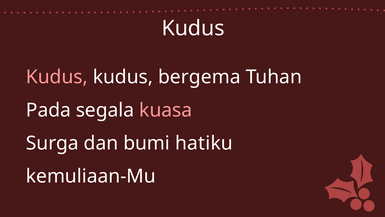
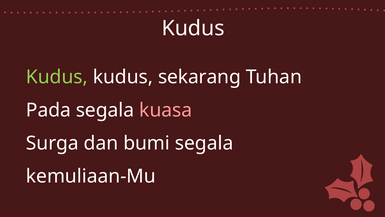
Kudus at (57, 77) colour: pink -> light green
bergema: bergema -> sekarang
bumi hatiku: hatiku -> segala
